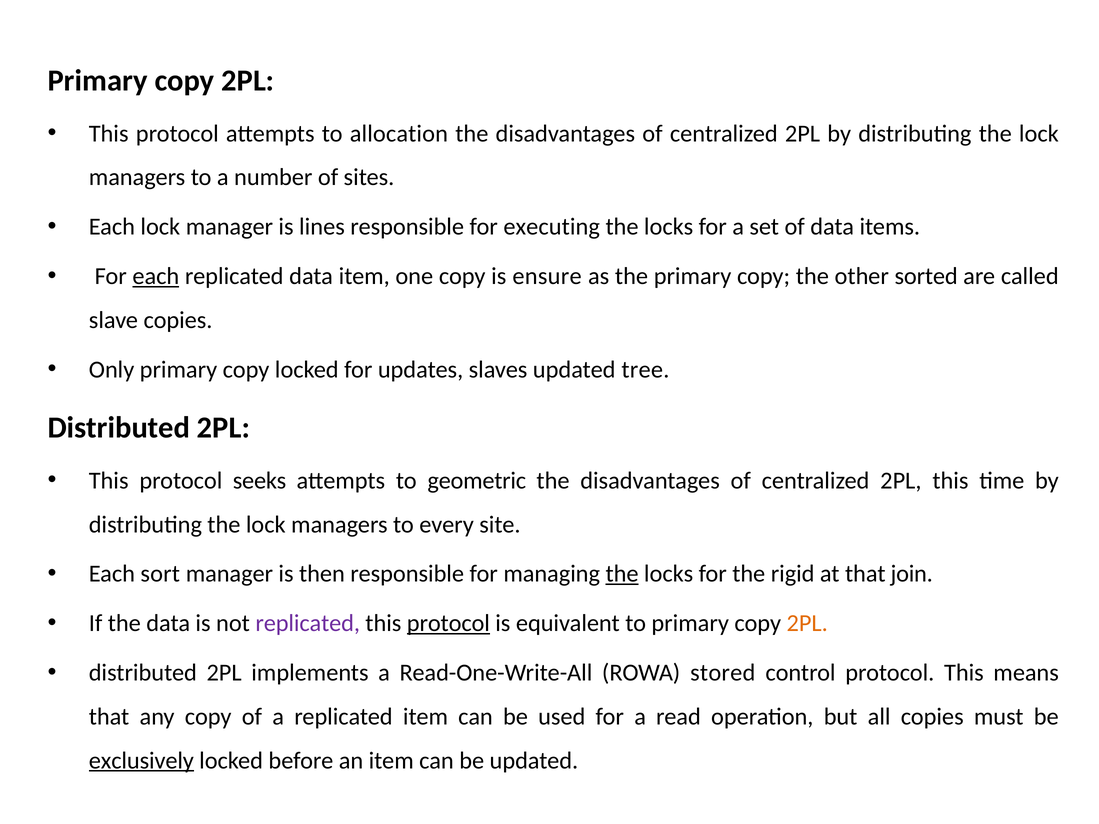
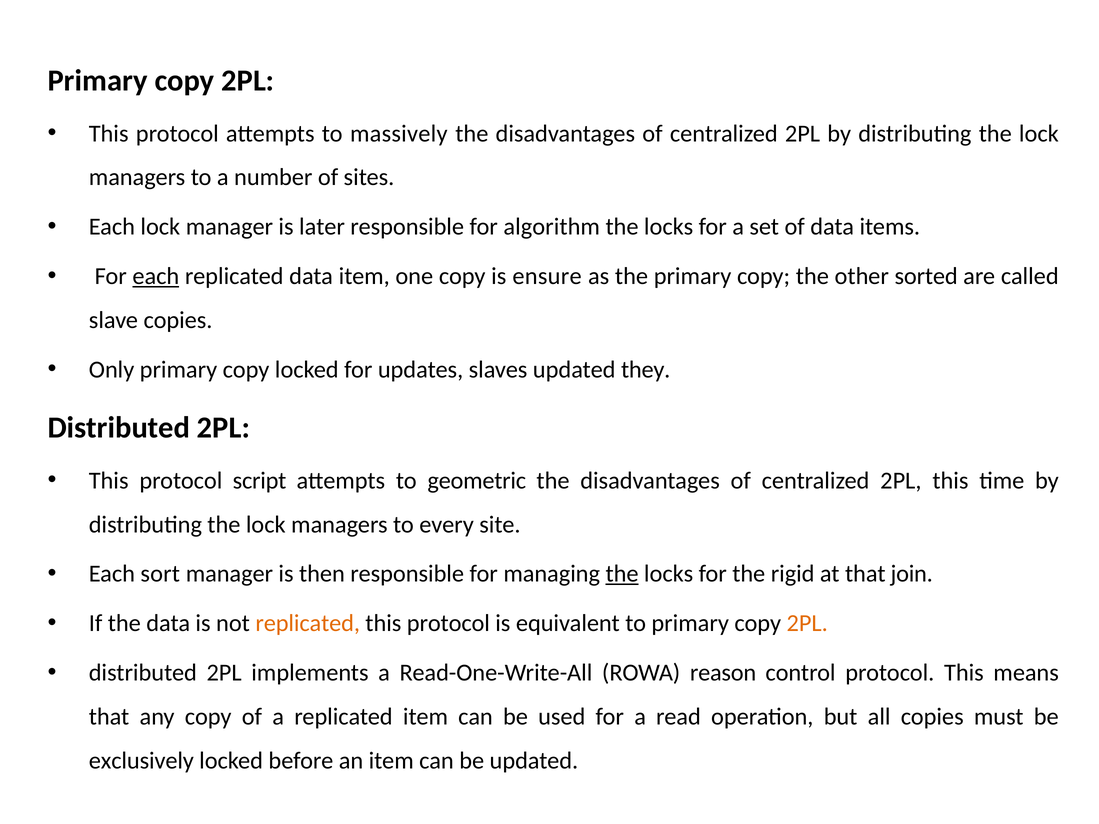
allocation: allocation -> massively
lines: lines -> later
executing: executing -> algorithm
tree: tree -> they
seeks: seeks -> script
replicated at (308, 623) colour: purple -> orange
protocol at (448, 623) underline: present -> none
stored: stored -> reason
exclusively underline: present -> none
